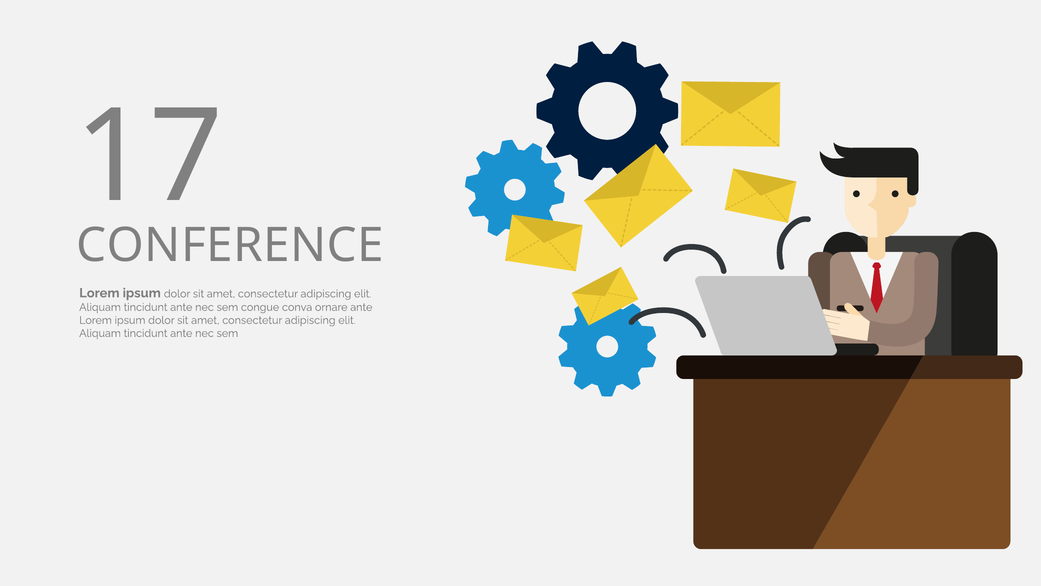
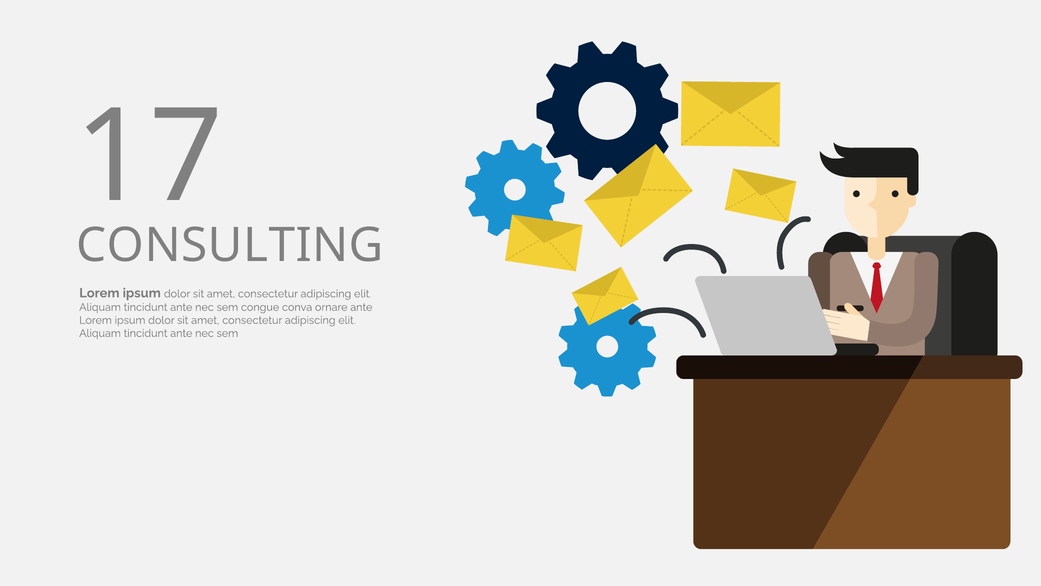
CONFERENCE: CONFERENCE -> CONSULTING
